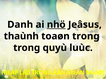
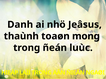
nhö underline: present -> none
toaøn trong: trong -> mong
quyù: quyù -> ñeán
